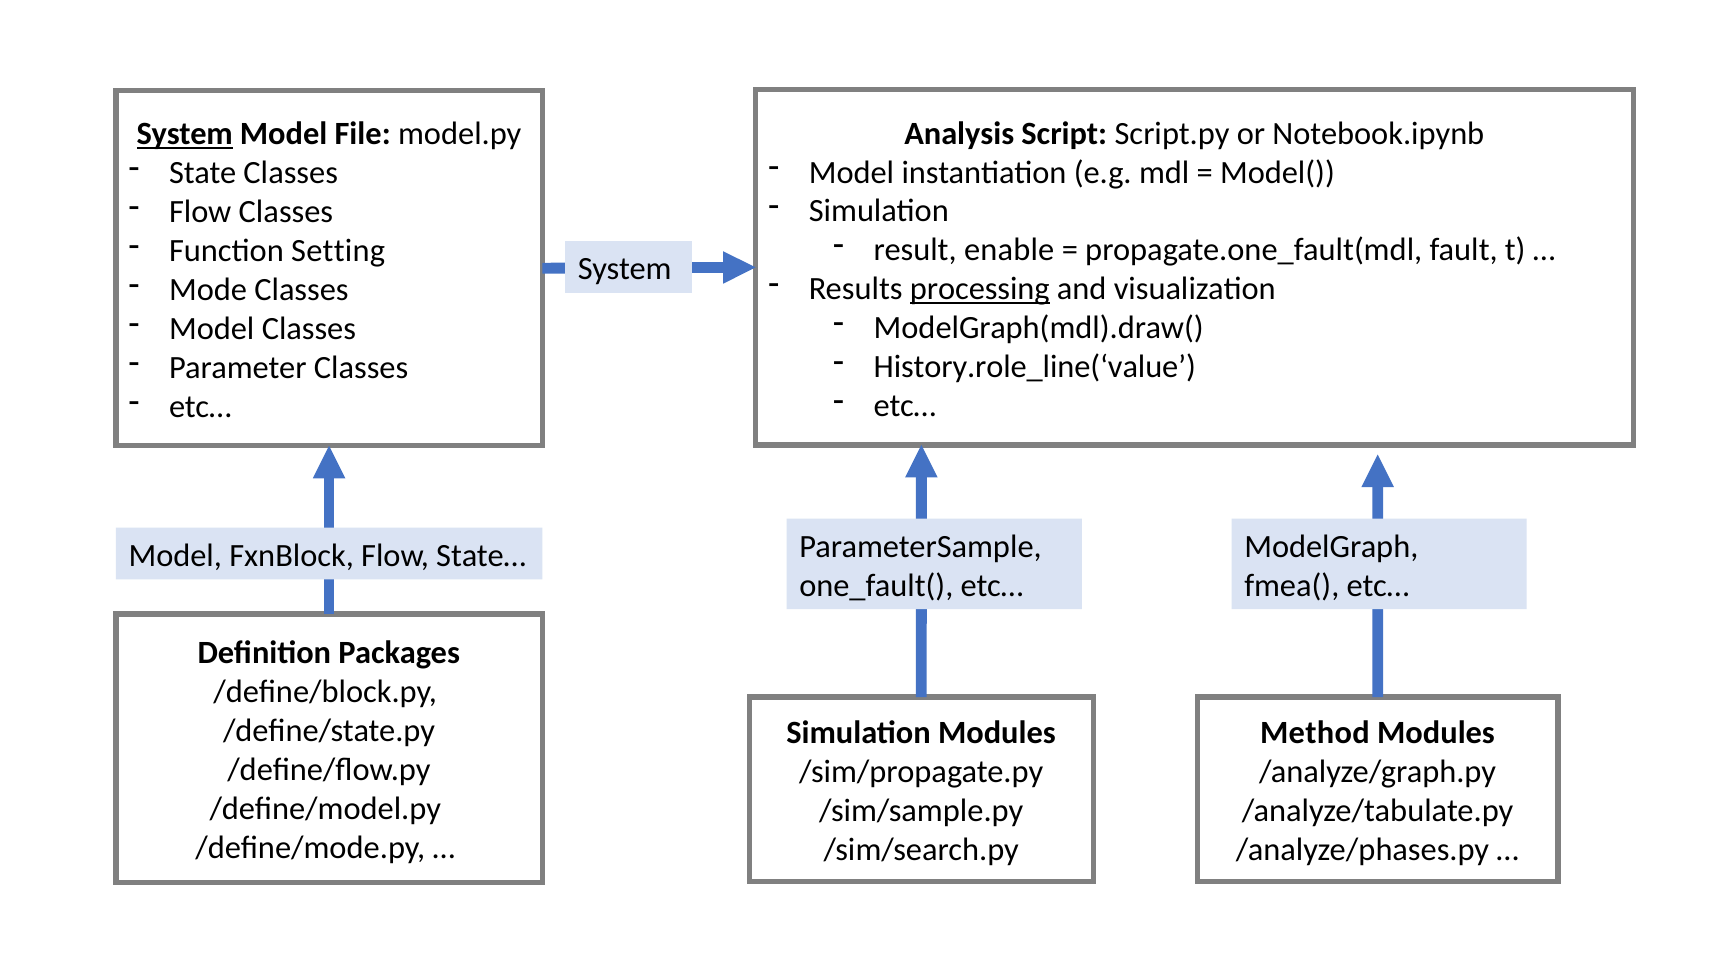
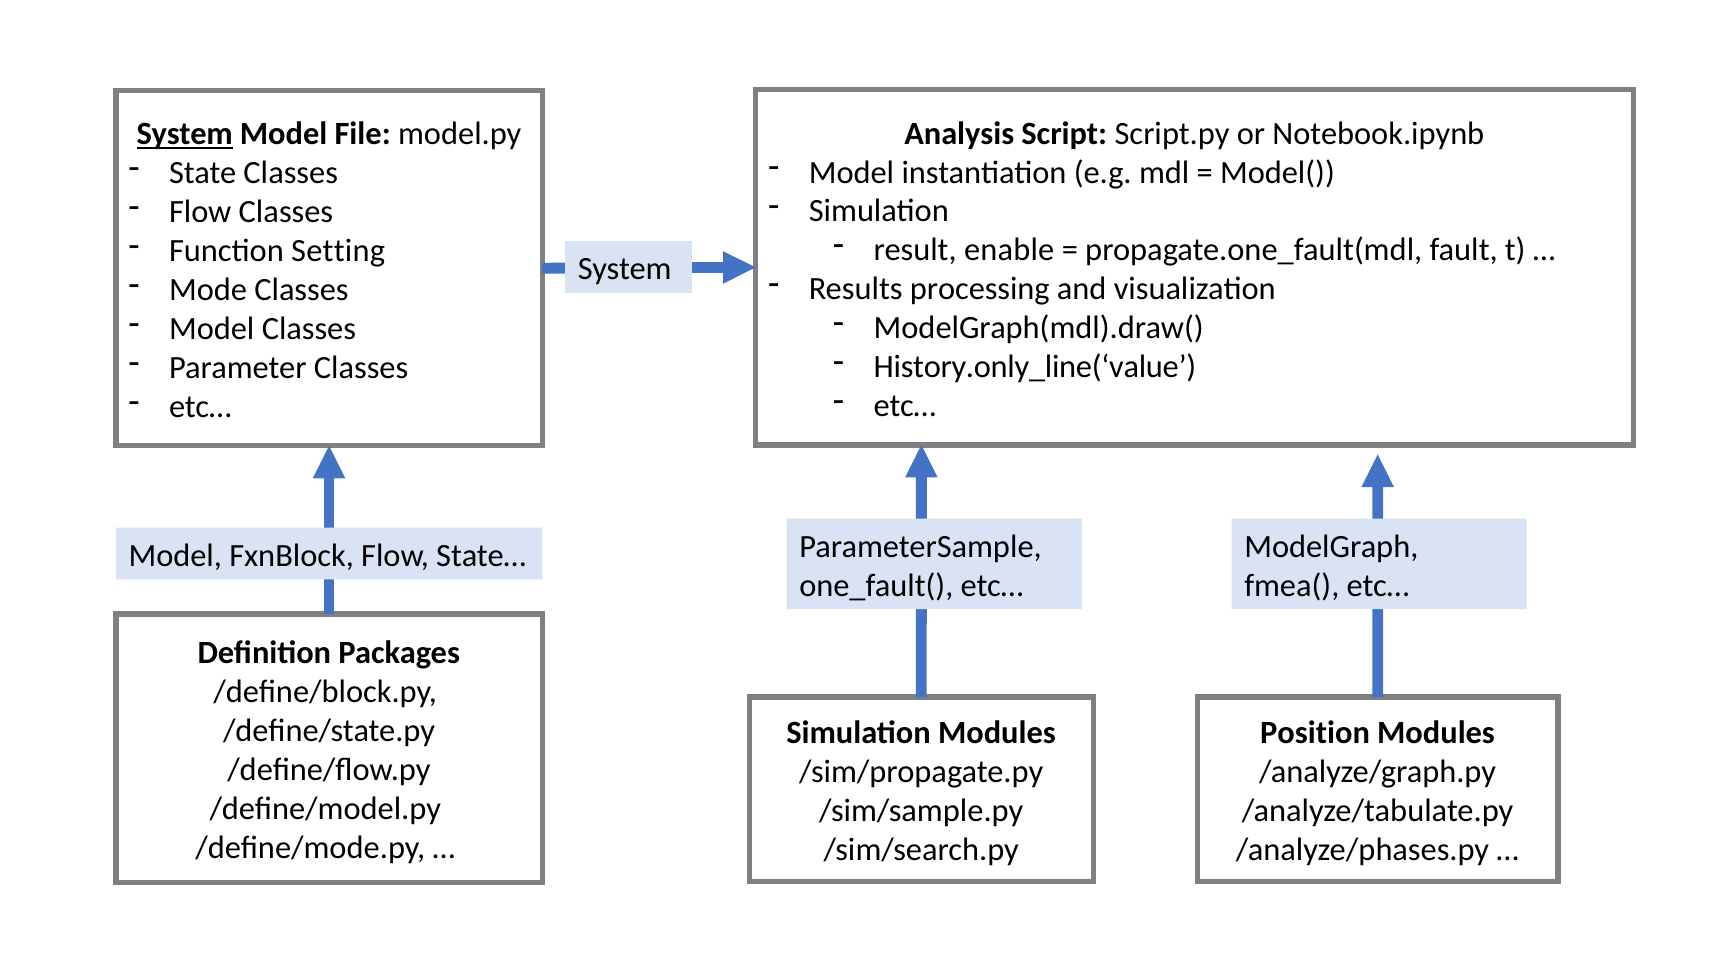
processing underline: present -> none
History.role_line(‘value: History.role_line(‘value -> History.only_line(‘value
Method: Method -> Position
